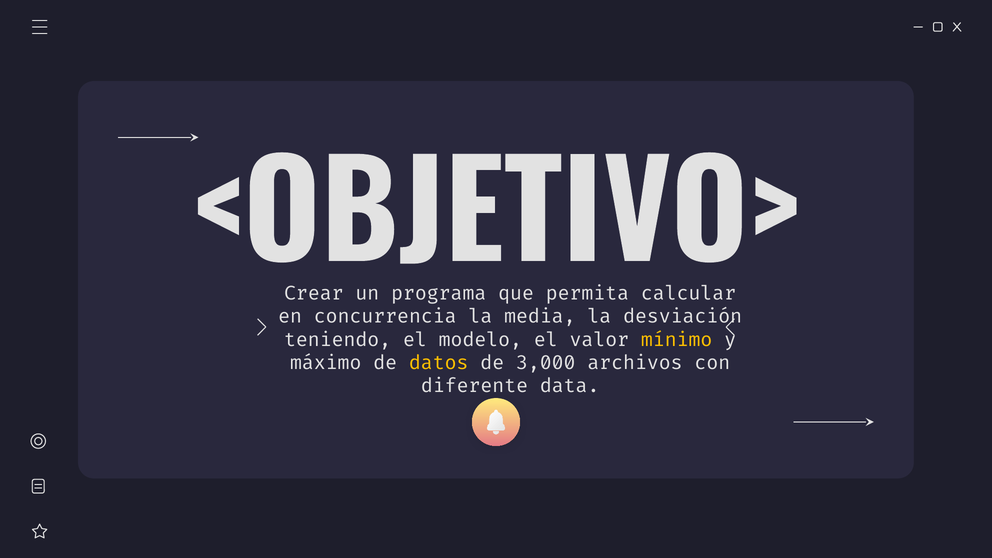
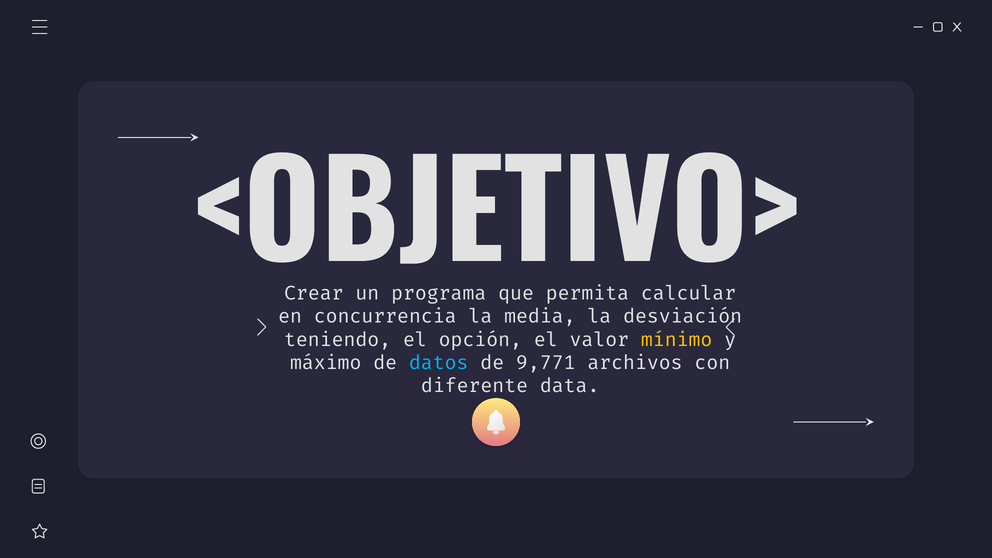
modelo: modelo -> opción
datos colour: yellow -> light blue
3,000: 3,000 -> 9,771
